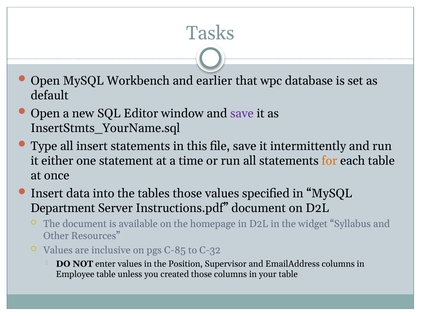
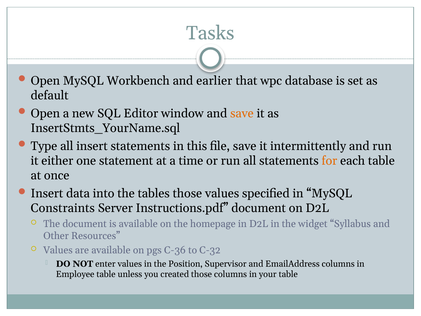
save at (242, 113) colour: purple -> orange
Department: Department -> Constraints
are inclusive: inclusive -> available
C-85: C-85 -> C-36
